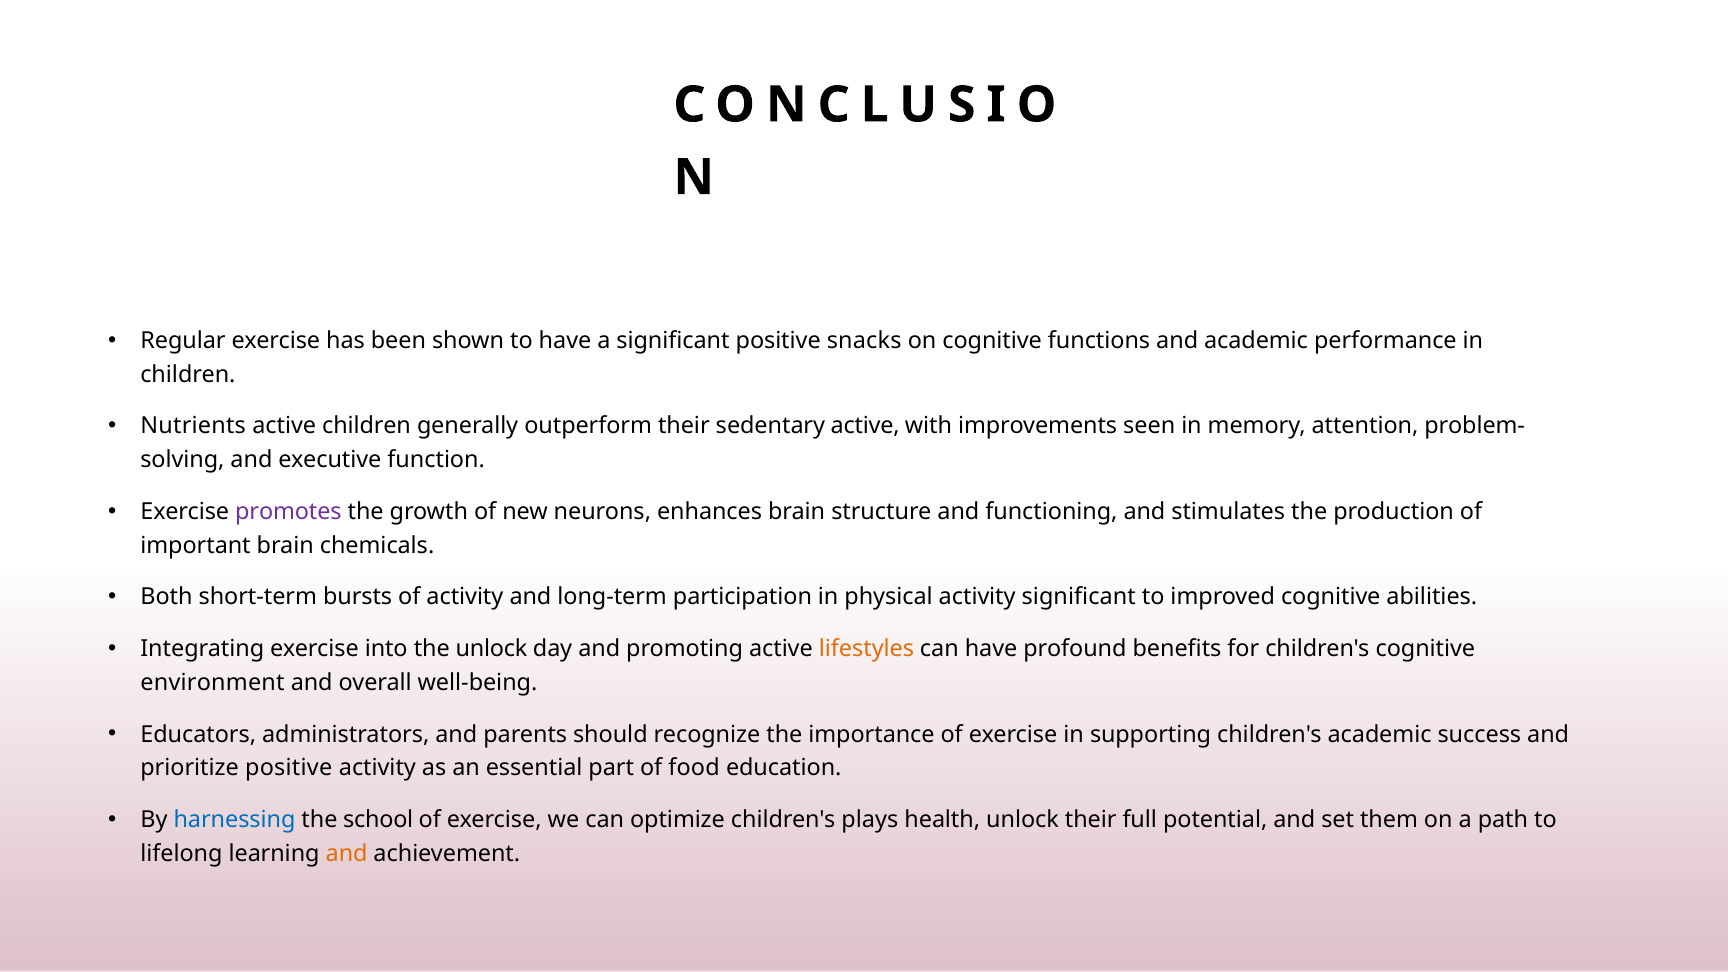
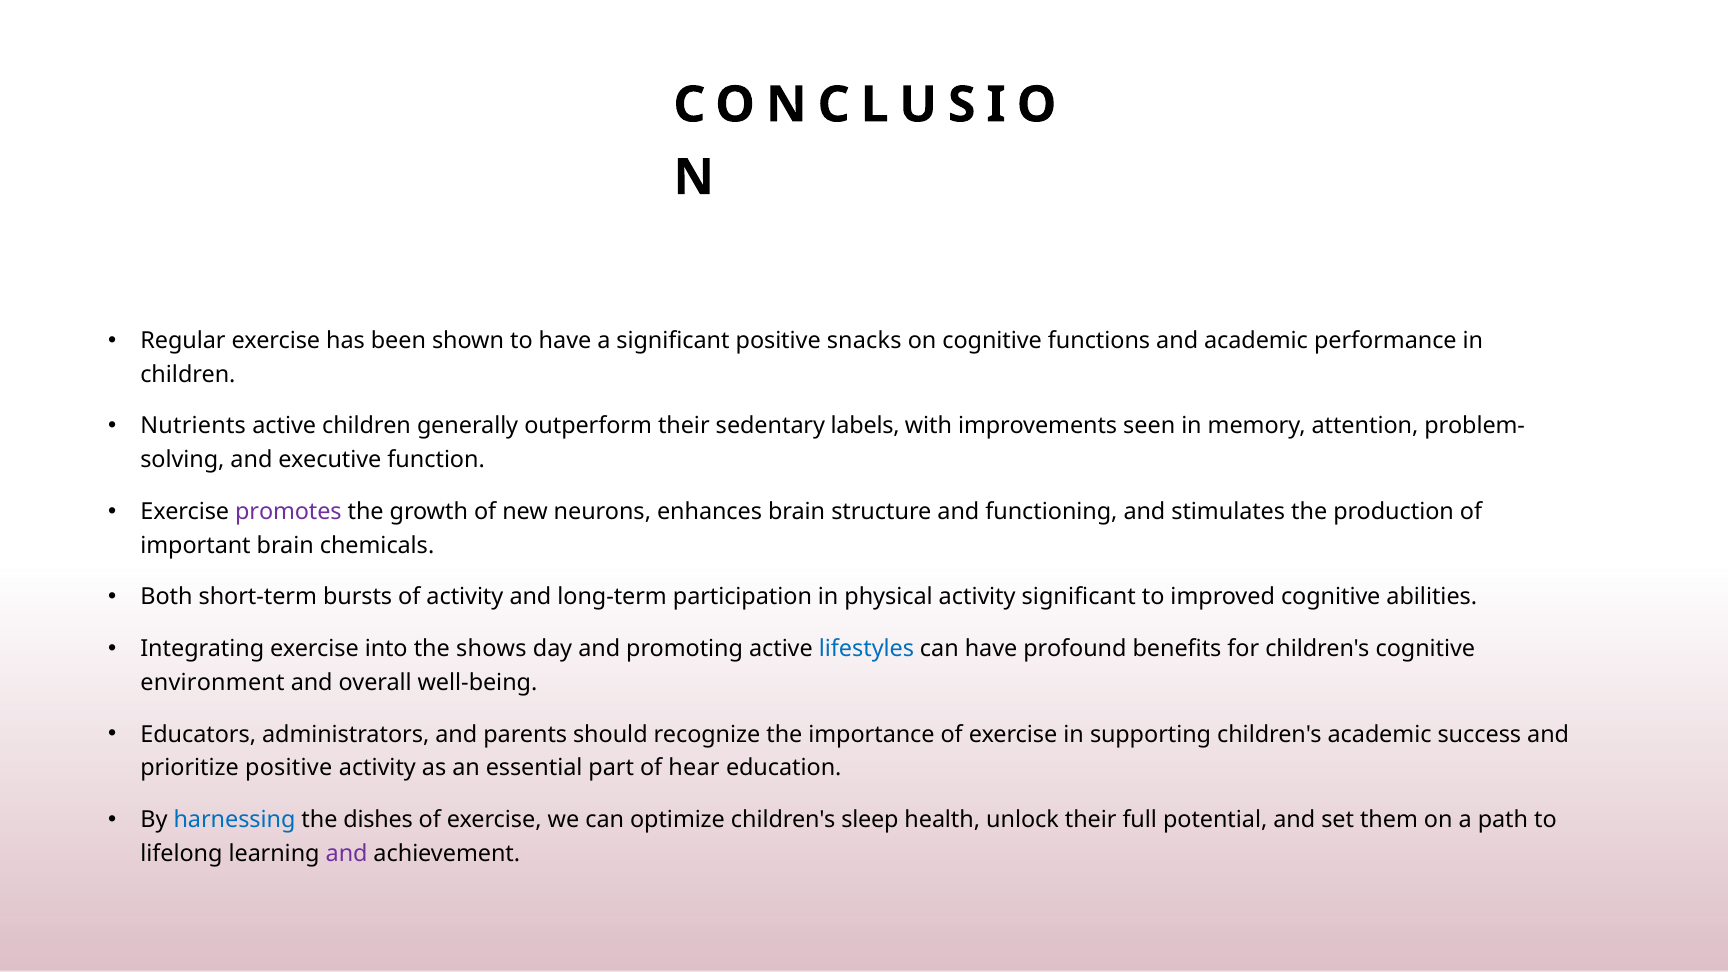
sedentary active: active -> labels
the unlock: unlock -> shows
lifestyles colour: orange -> blue
food: food -> hear
school: school -> dishes
plays: plays -> sleep
and at (347, 854) colour: orange -> purple
